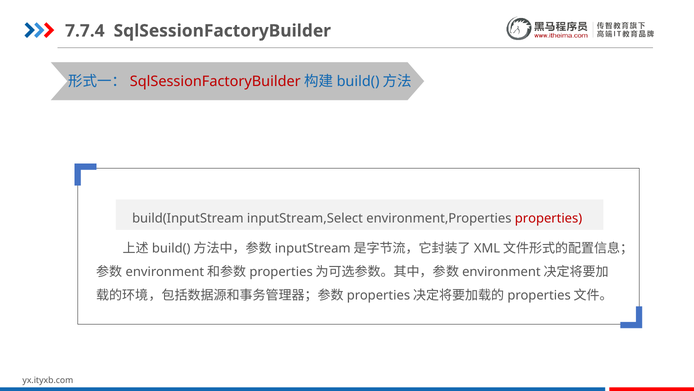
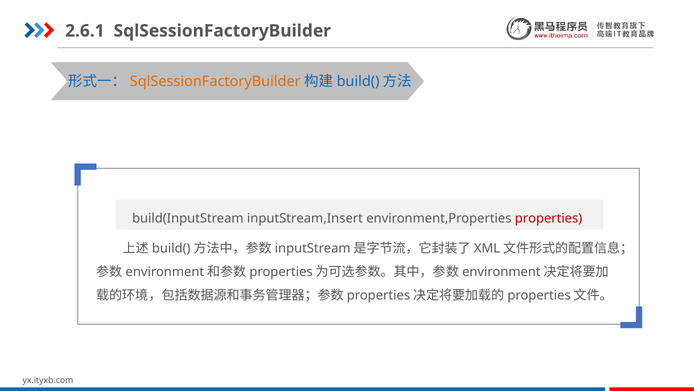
7.7.4: 7.7.4 -> 2.6.1
SqlSessionFactoryBuilder at (215, 82) colour: red -> orange
inputStream,Select: inputStream,Select -> inputStream,Insert
